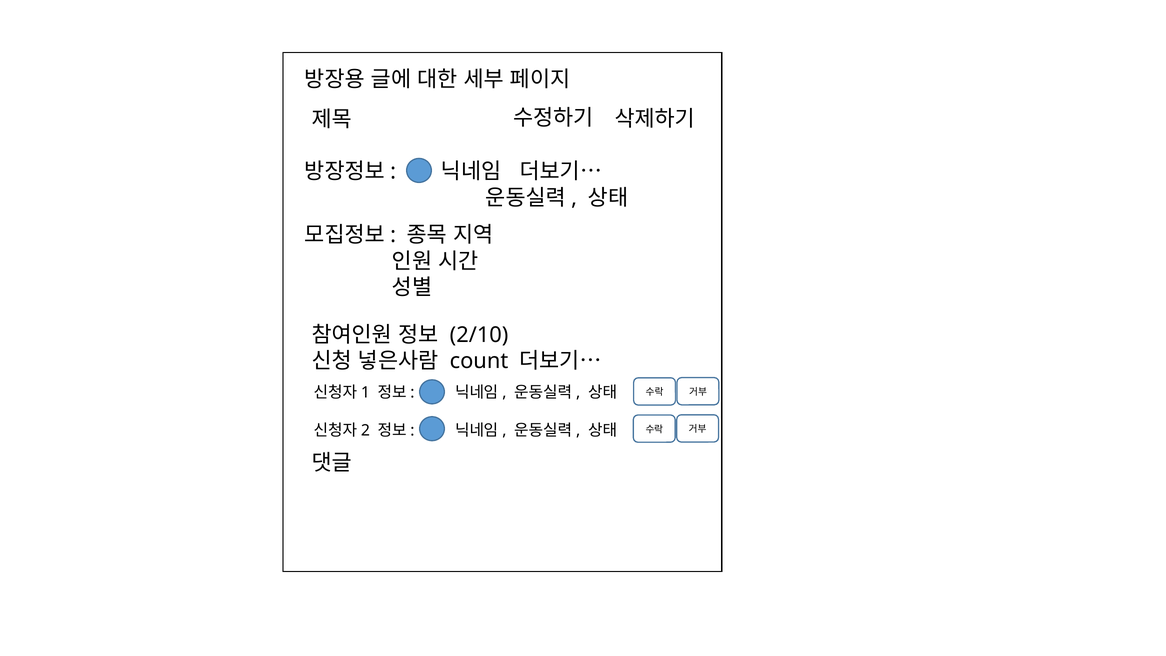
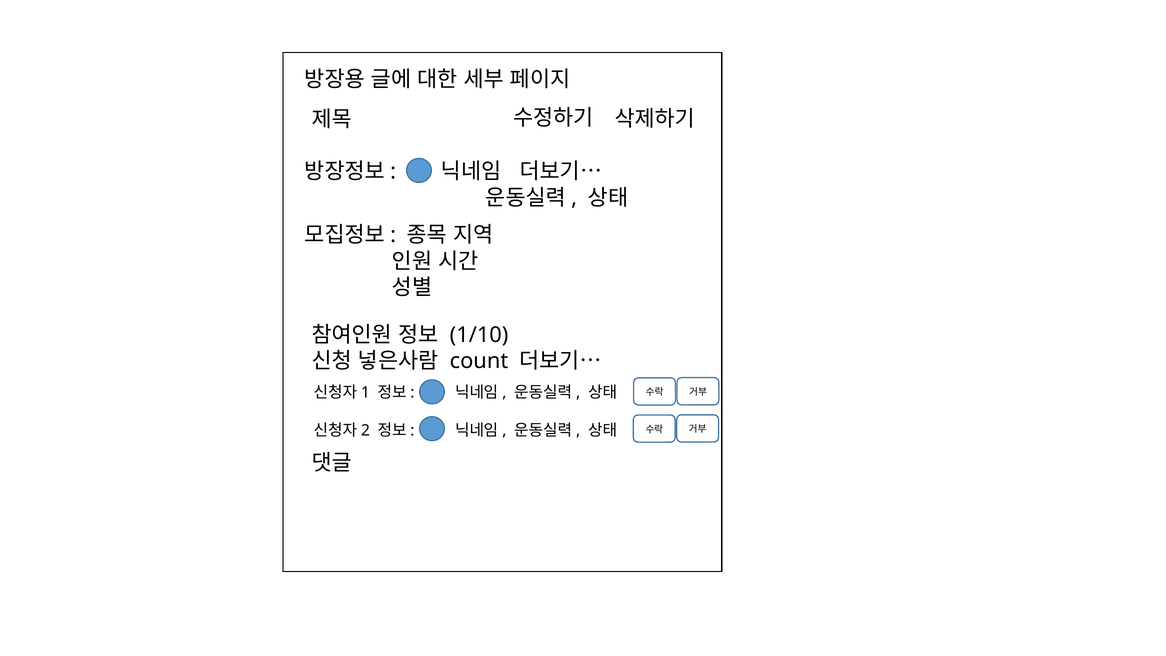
2/10: 2/10 -> 1/10
